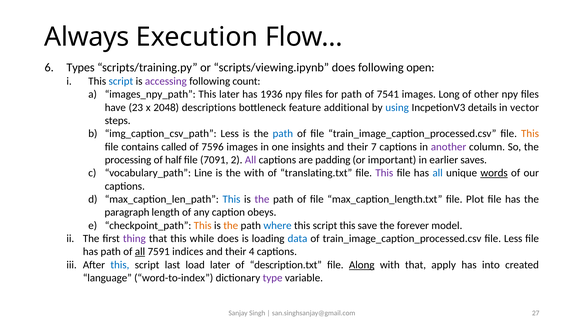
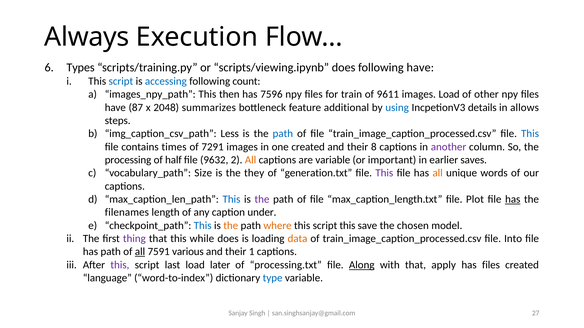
following open: open -> have
accessing colour: purple -> blue
This later: later -> then
1936: 1936 -> 7596
for path: path -> train
7541: 7541 -> 9611
images Long: Long -> Load
23: 23 -> 87
descriptions: descriptions -> summarizes
vector: vector -> allows
This at (530, 134) colour: orange -> blue
called: called -> times
7596: 7596 -> 7291
one insights: insights -> created
7: 7 -> 8
7091: 7091 -> 9632
All at (251, 160) colour: purple -> orange
are padding: padding -> variable
Line: Line -> Size
the with: with -> they
translating.txt: translating.txt -> generation.txt
all at (438, 173) colour: blue -> orange
words underline: present -> none
has at (513, 200) underline: none -> present
paragraph: paragraph -> filenames
obeys: obeys -> under
This at (203, 226) colour: orange -> blue
where colour: blue -> orange
forever: forever -> chosen
data colour: blue -> orange
file Less: Less -> Into
indices: indices -> various
4: 4 -> 1
this at (120, 265) colour: blue -> purple
description.txt: description.txt -> processing.txt
has into: into -> files
type colour: purple -> blue
